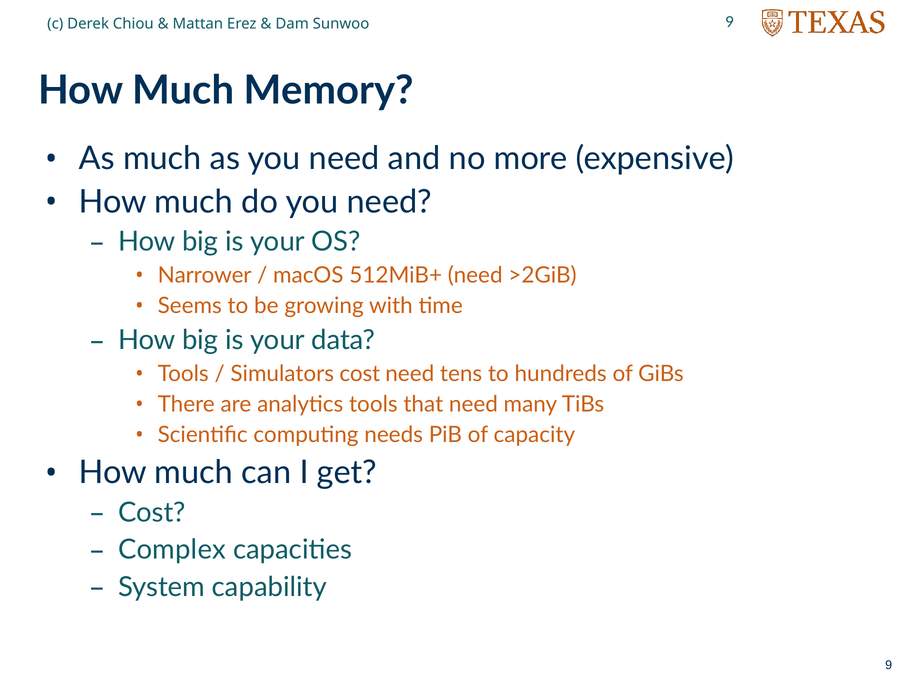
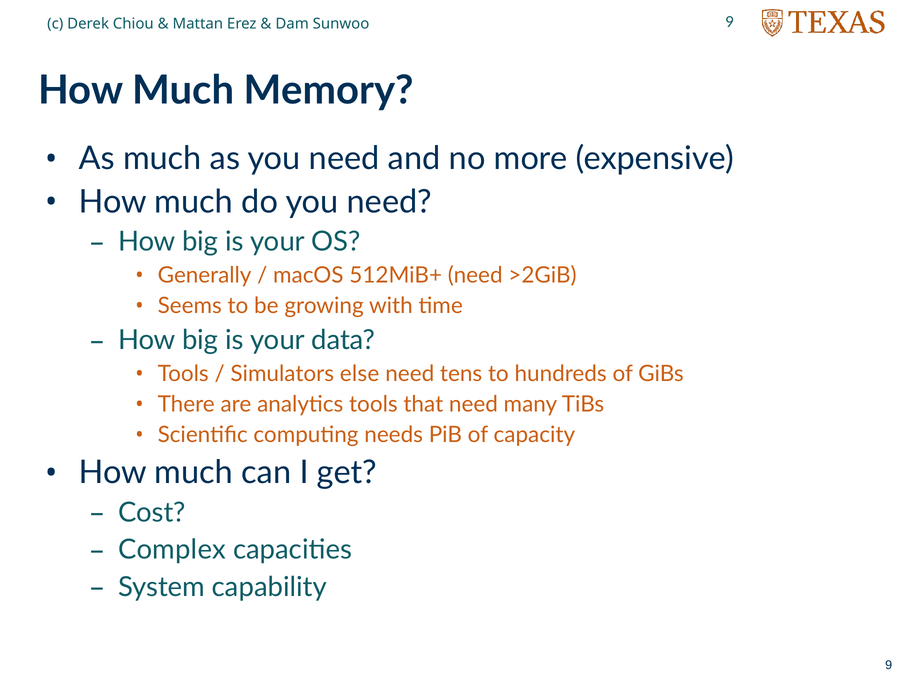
Narrower: Narrower -> Generally
Simulators cost: cost -> else
